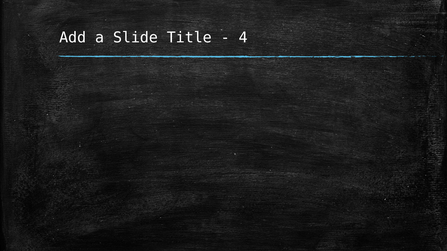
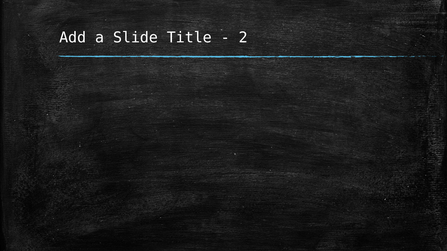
4: 4 -> 2
